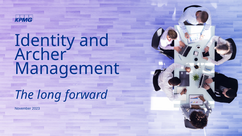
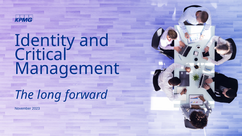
Archer: Archer -> Critical
